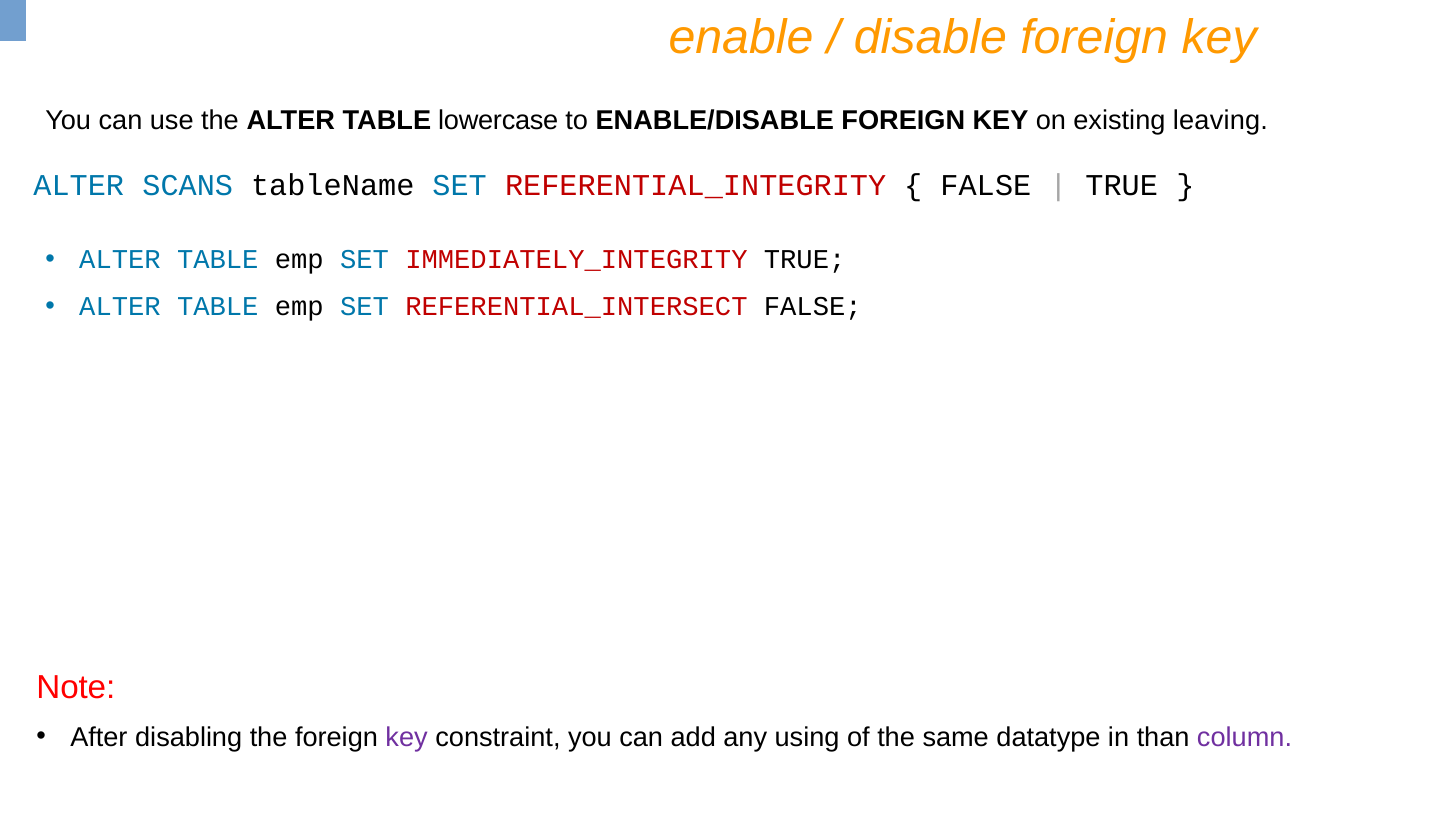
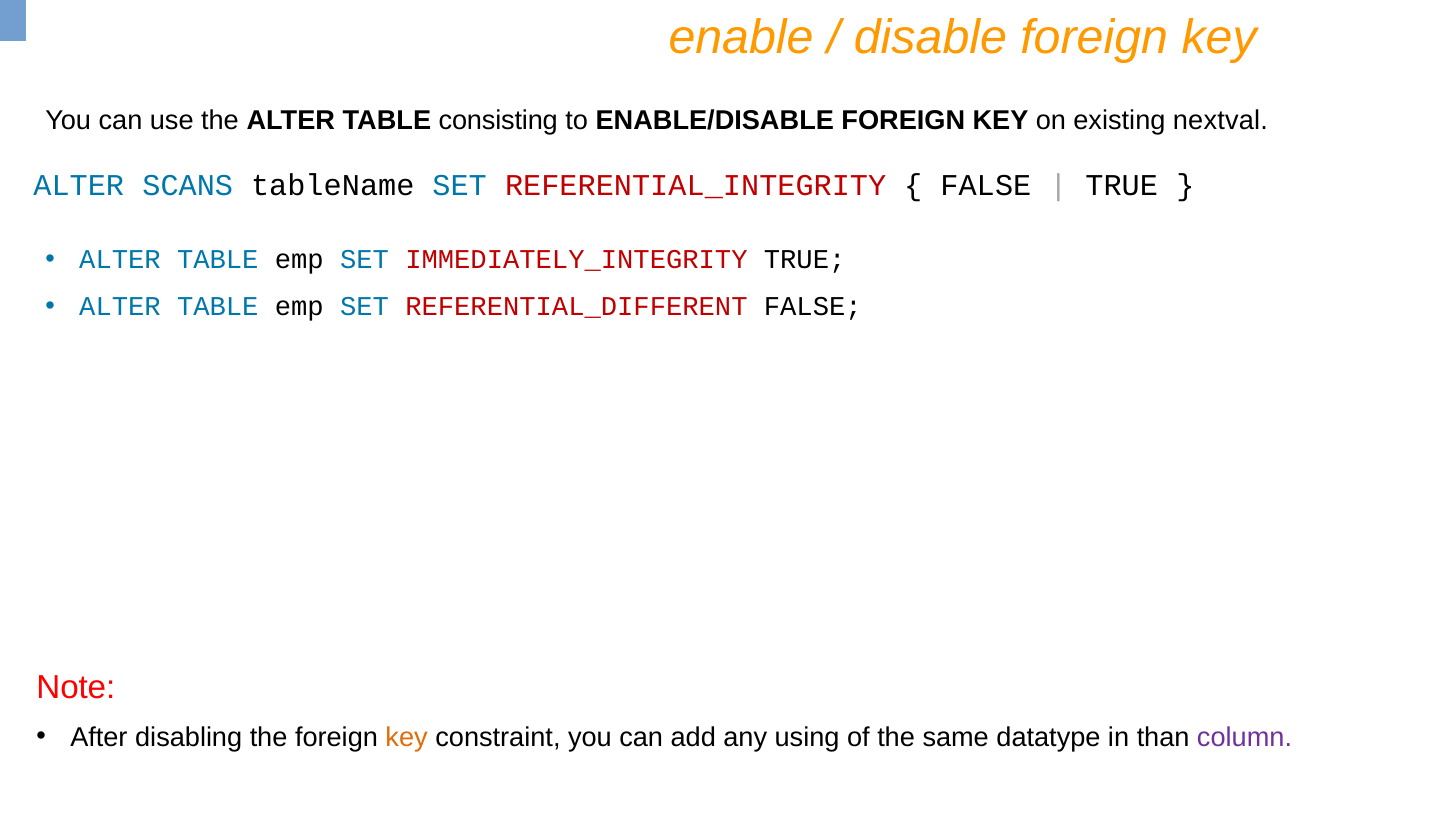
lowercase: lowercase -> consisting
leaving: leaving -> nextval
REFERENTIAL_INTERSECT: REFERENTIAL_INTERSECT -> REFERENTIAL_DIFFERENT
key at (407, 738) colour: purple -> orange
